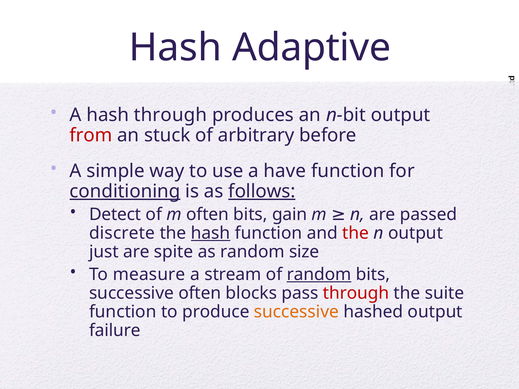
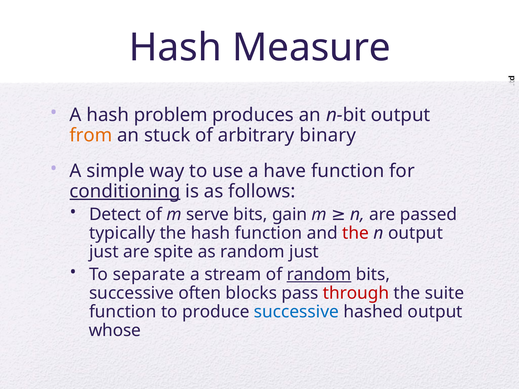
Adaptive: Adaptive -> Measure
hash through: through -> problem
from colour: red -> orange
before: before -> binary
follows underline: present -> none
m often: often -> serve
discrete: discrete -> typically
hash at (211, 233) underline: present -> none
random size: size -> just
measure: measure -> separate
successive at (296, 312) colour: orange -> blue
failure: failure -> whose
